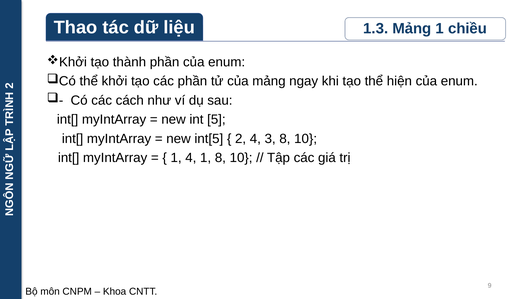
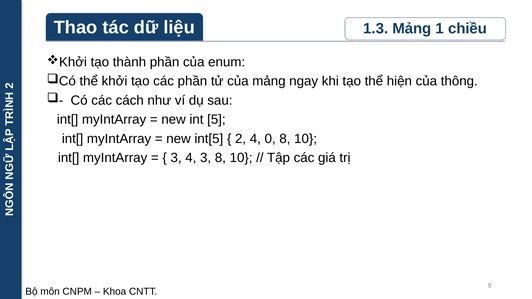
hiện của enum: enum -> thông
3: 3 -> 0
1 at (176, 158): 1 -> 3
4 1: 1 -> 3
